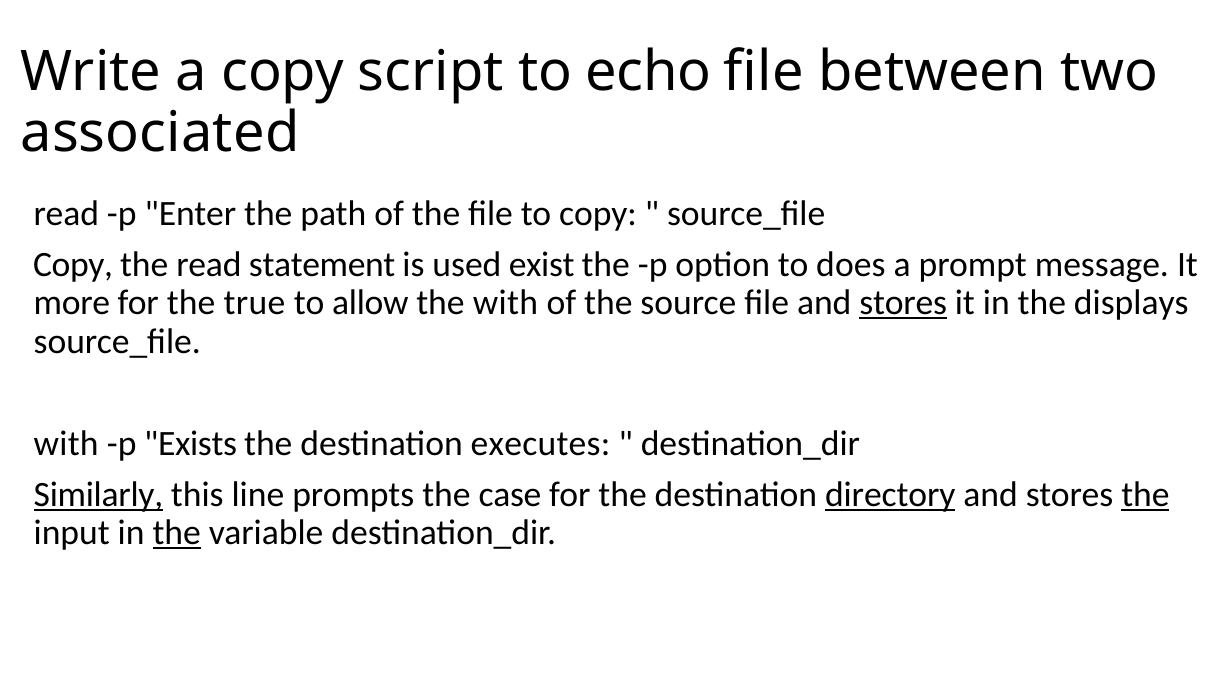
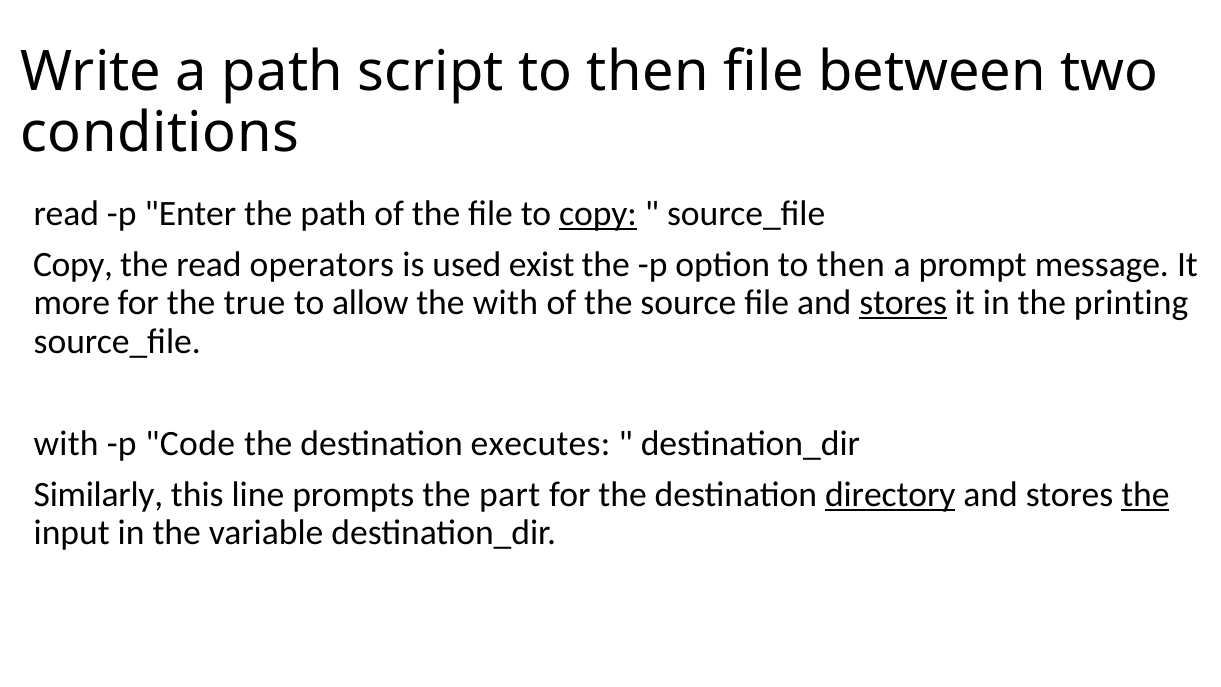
a copy: copy -> path
script to echo: echo -> then
associated: associated -> conditions
copy at (598, 213) underline: none -> present
statement: statement -> operators
option to does: does -> then
displays: displays -> printing
Exists: Exists -> Code
Similarly underline: present -> none
case: case -> part
the at (177, 533) underline: present -> none
